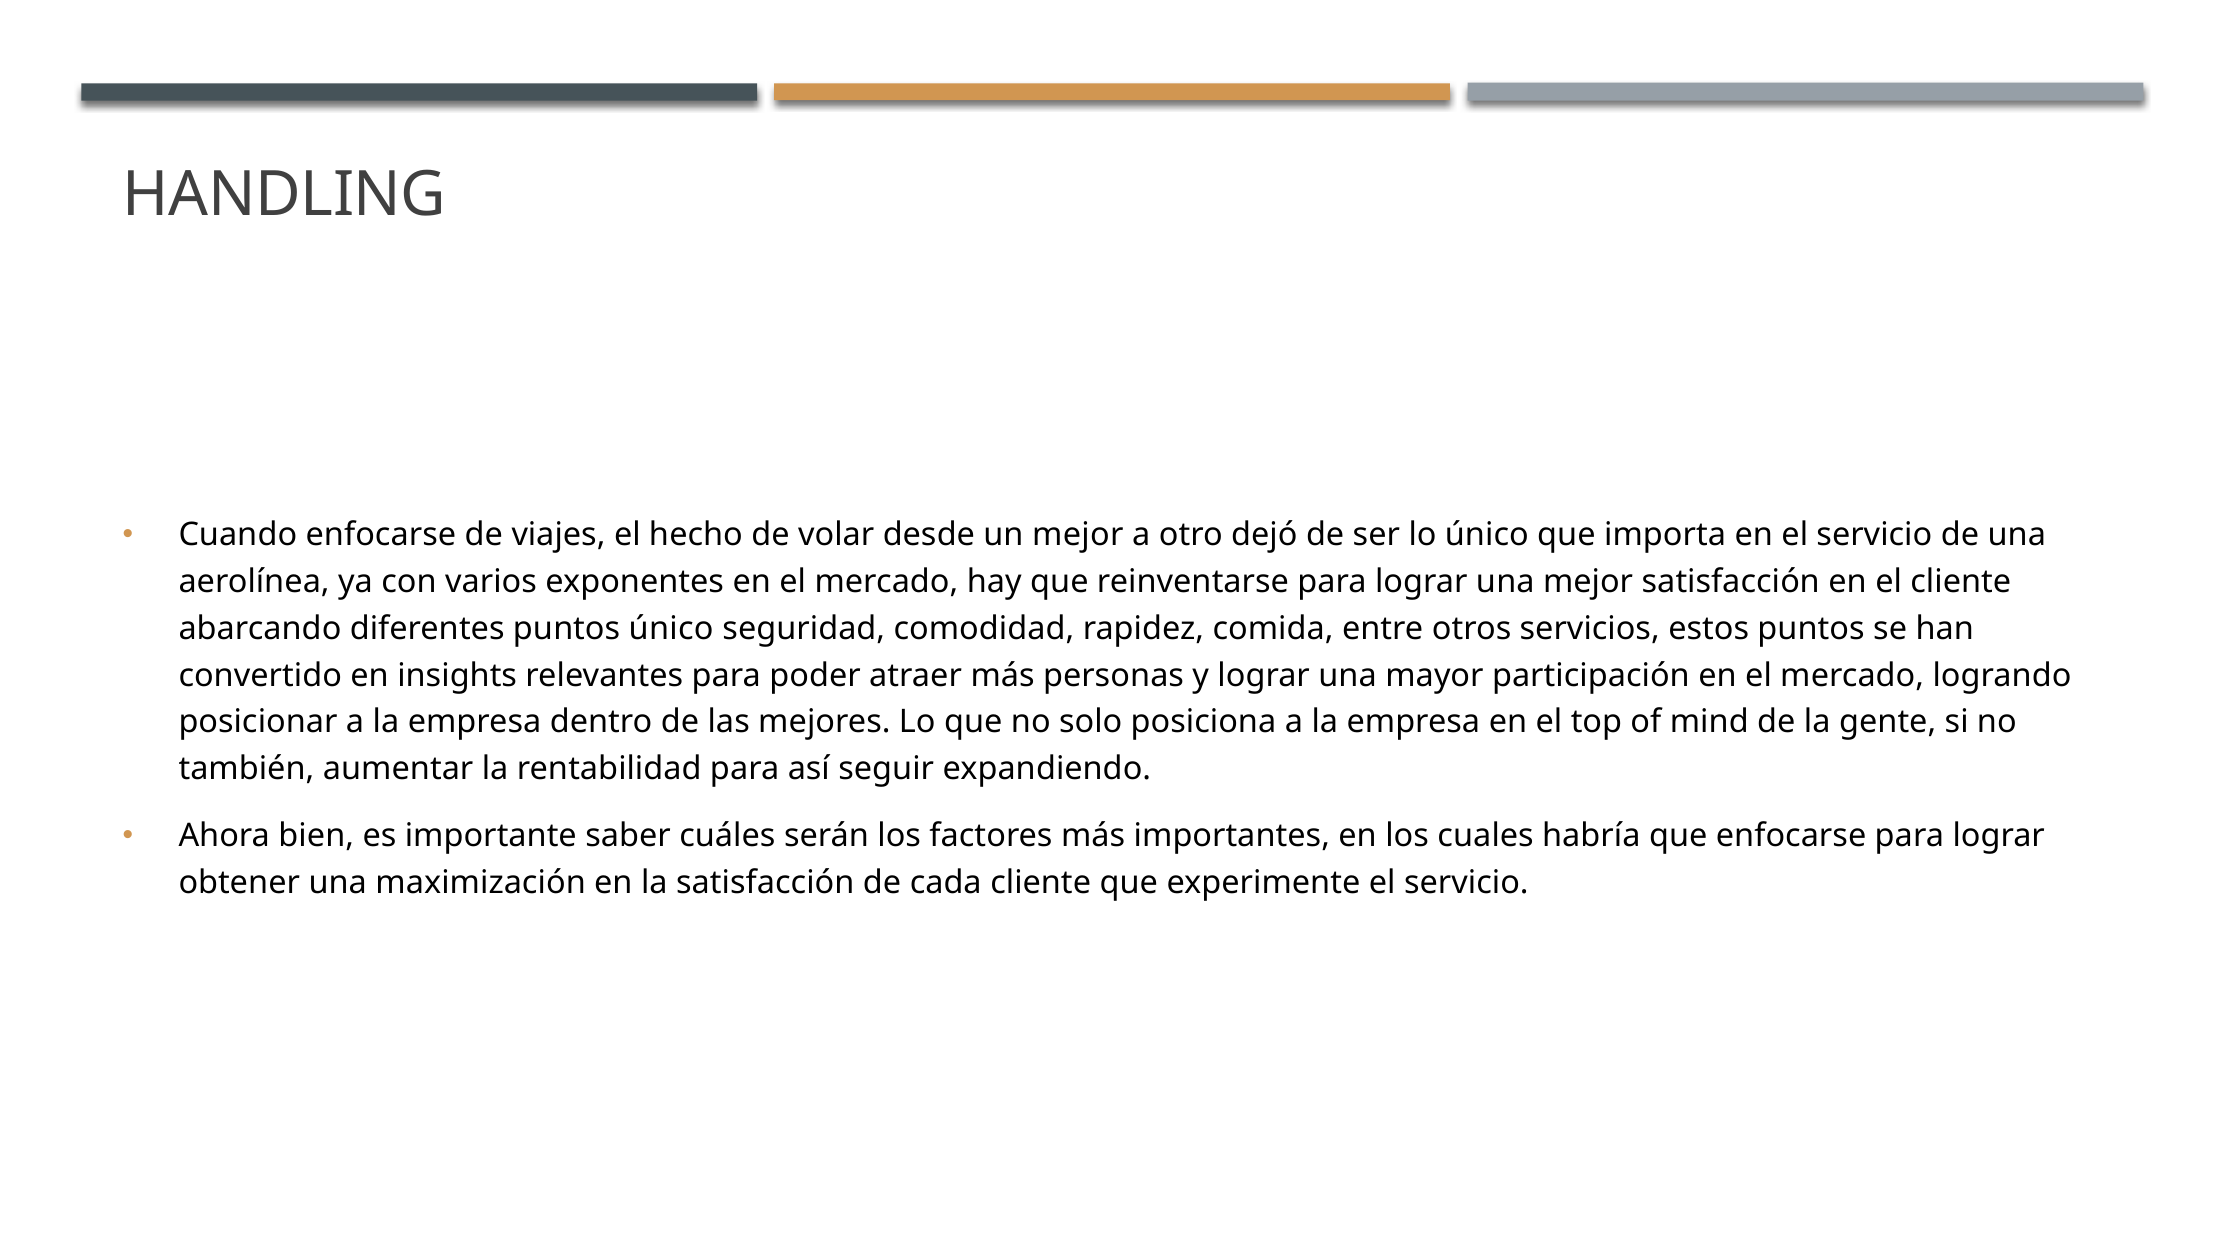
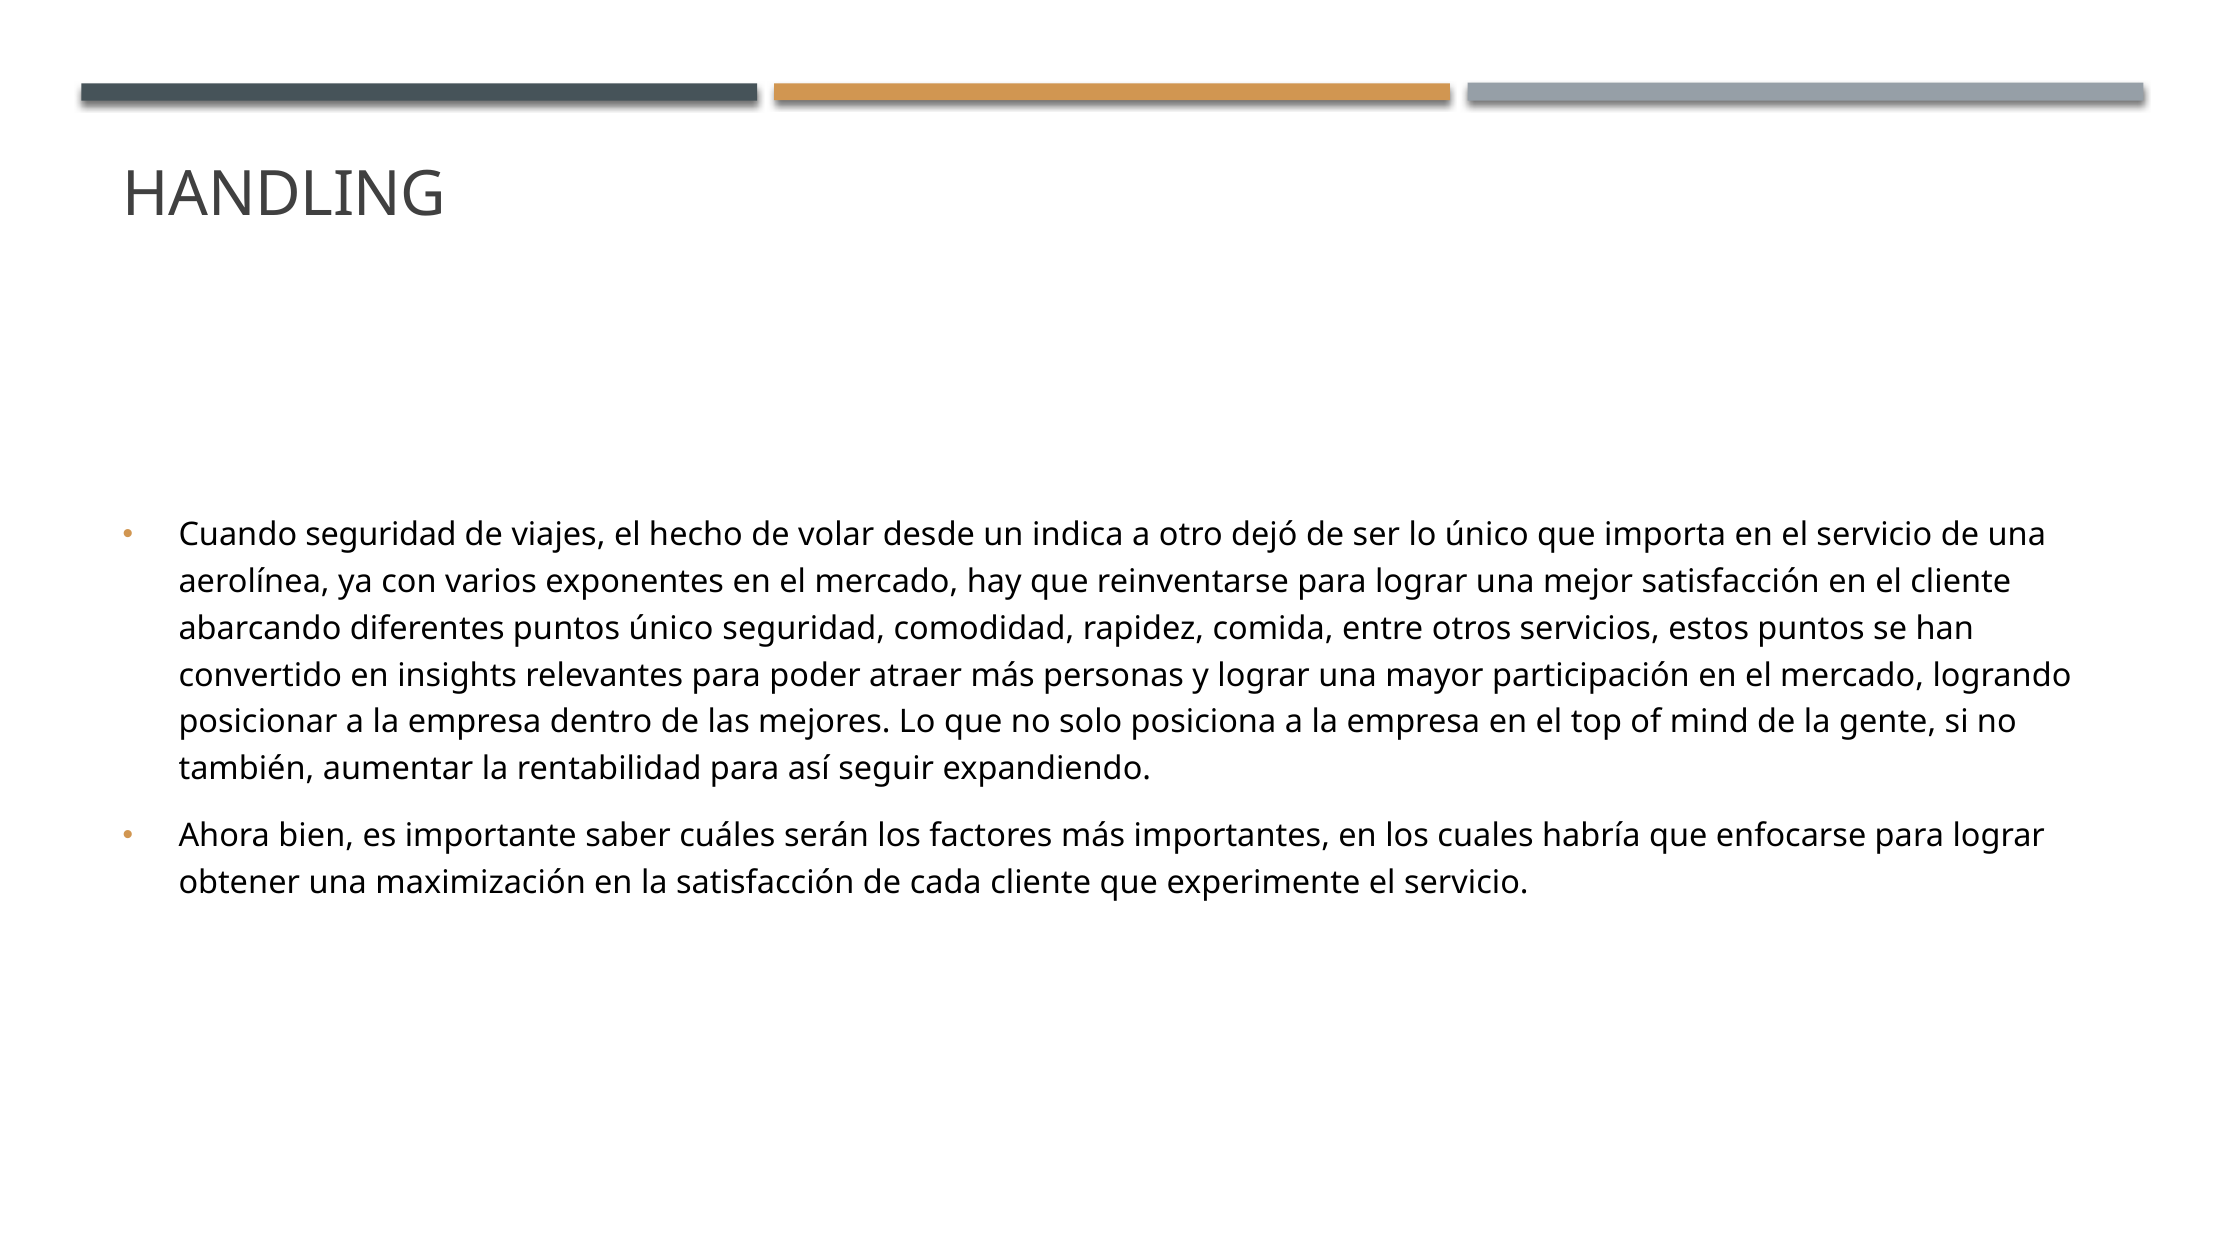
Cuando enfocarse: enfocarse -> seguridad
un mejor: mejor -> indica
